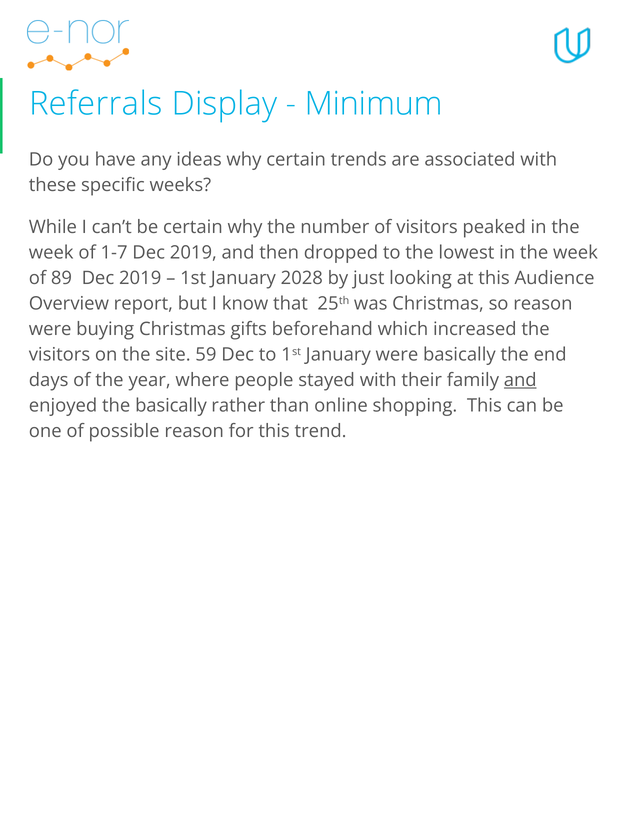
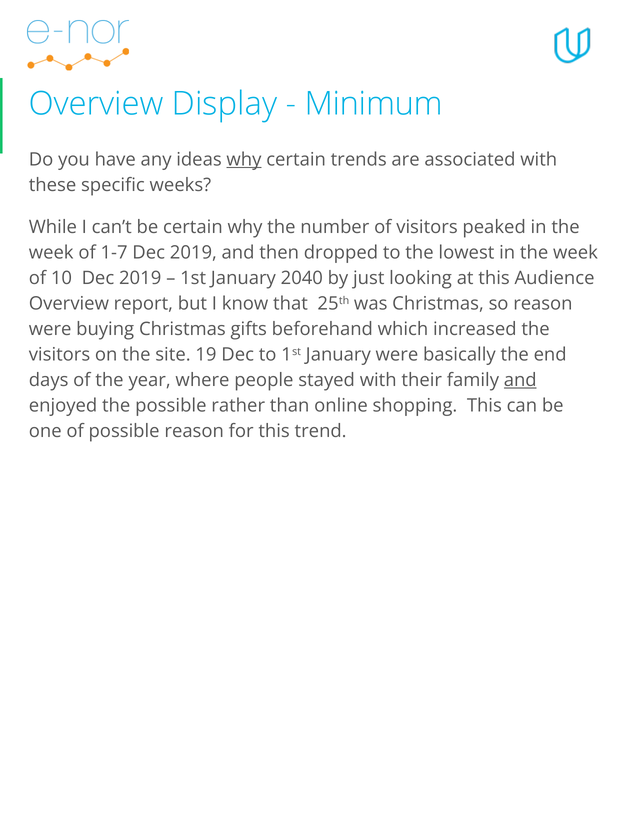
Referrals at (96, 104): Referrals -> Overview
why at (244, 160) underline: none -> present
89: 89 -> 10
2028: 2028 -> 2040
59: 59 -> 19
the basically: basically -> possible
